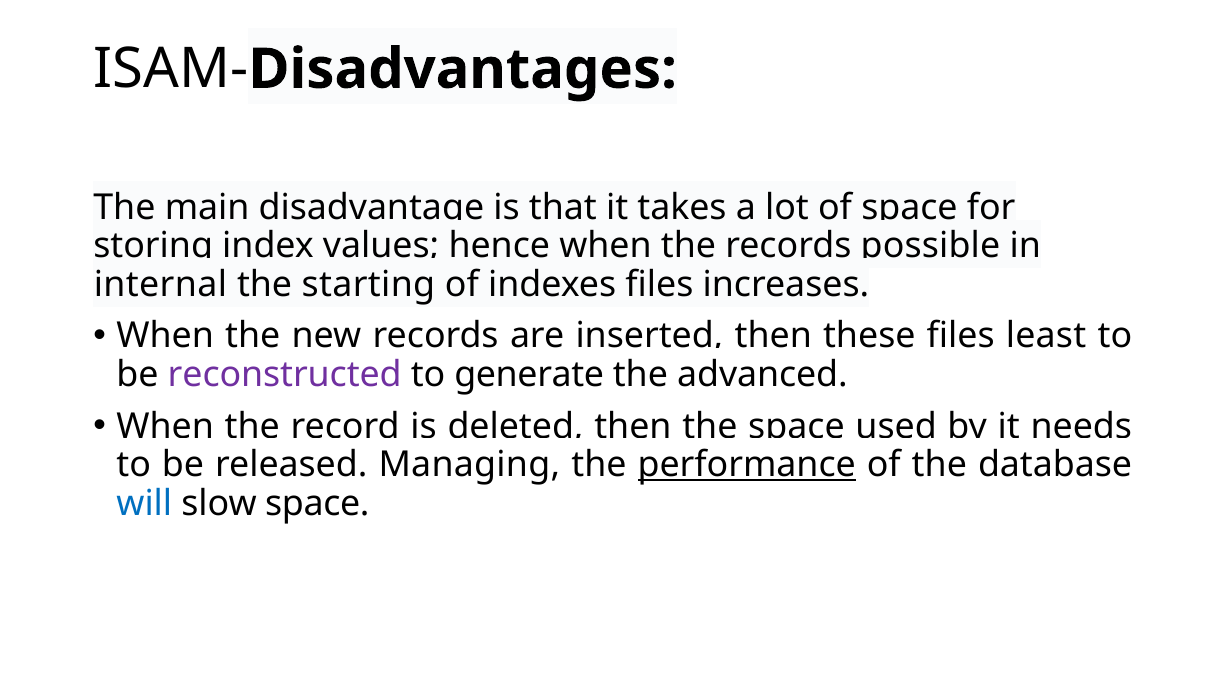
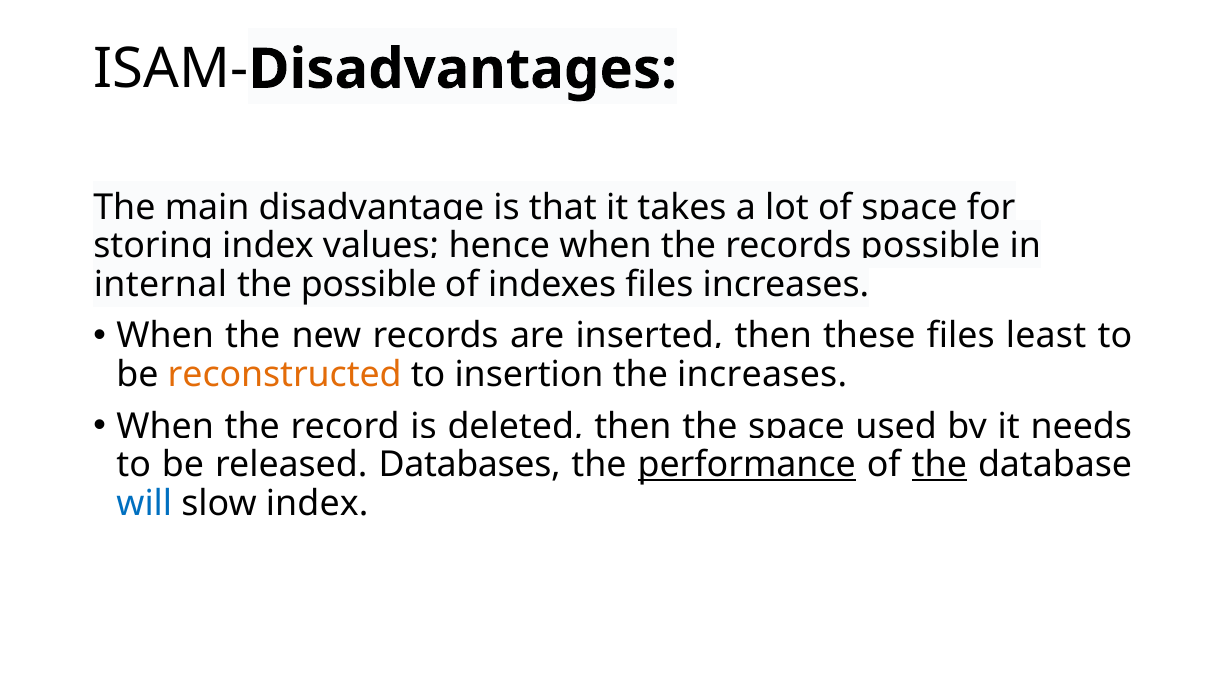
the starting: starting -> possible
reconstructed colour: purple -> orange
generate: generate -> insertion
the advanced: advanced -> increases
Managing: Managing -> Databases
the at (939, 465) underline: none -> present
slow space: space -> index
